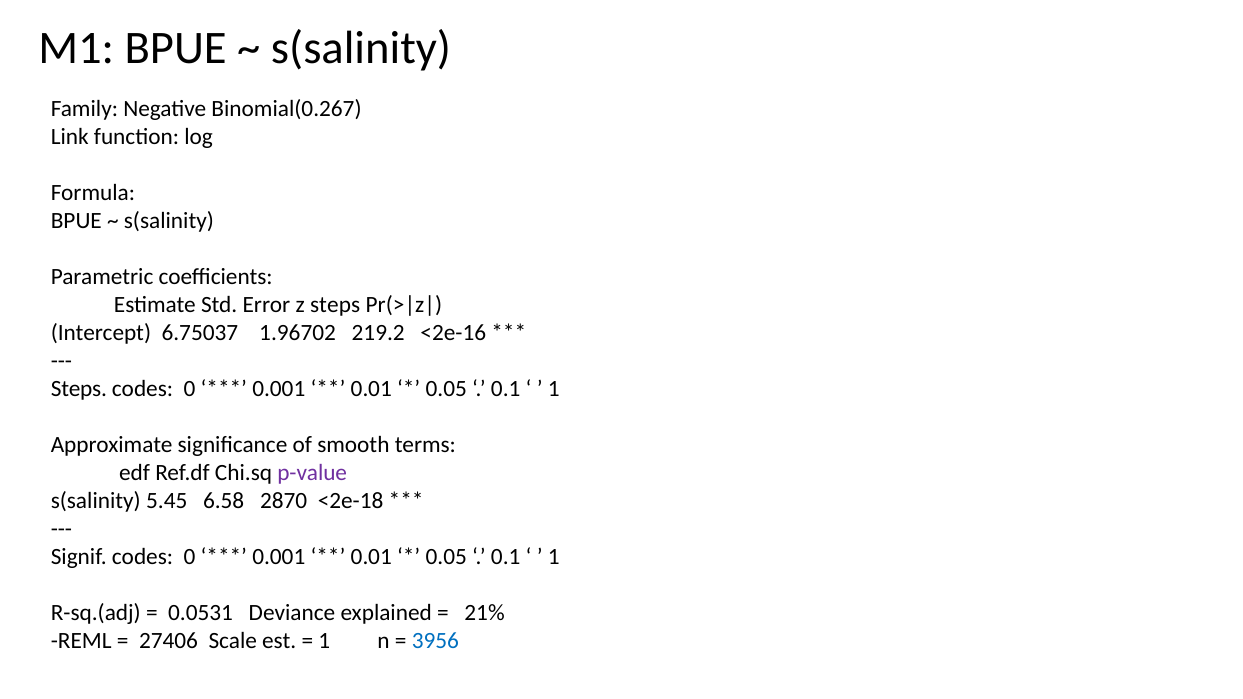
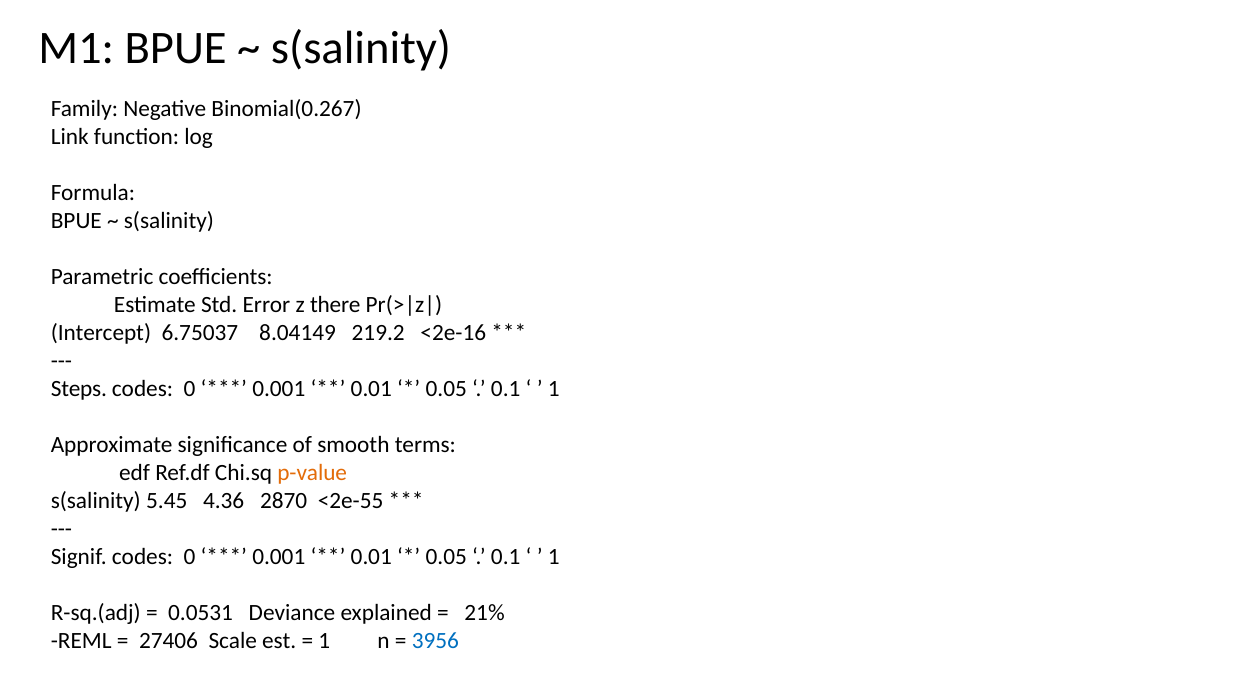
z steps: steps -> there
1.96702: 1.96702 -> 8.04149
p-value colour: purple -> orange
6.58: 6.58 -> 4.36
<2e-18: <2e-18 -> <2e-55
